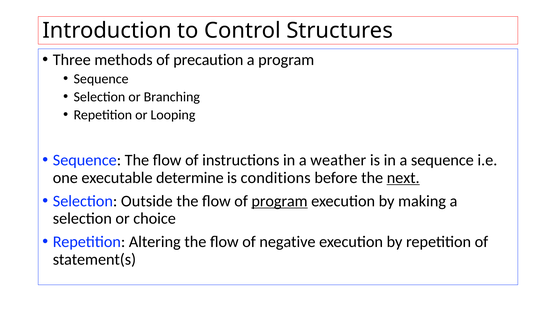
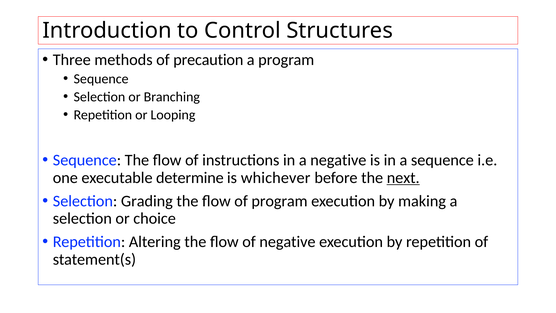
a weather: weather -> negative
conditions: conditions -> whichever
Outside: Outside -> Grading
program at (280, 201) underline: present -> none
